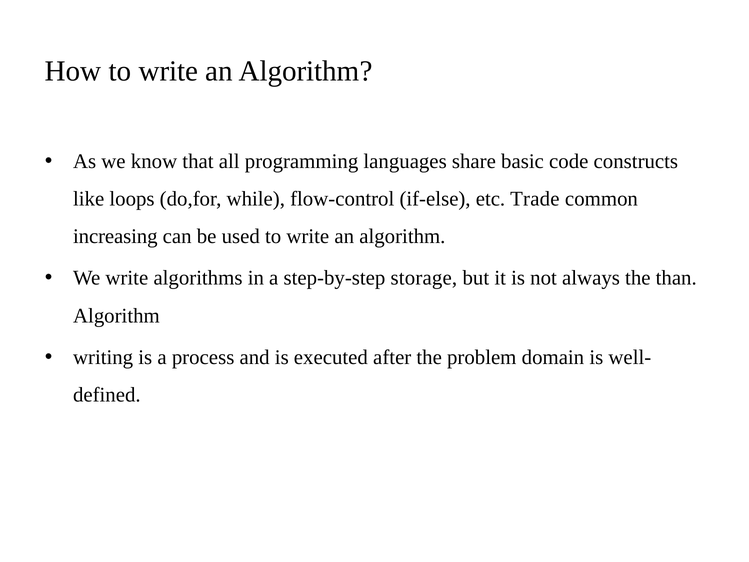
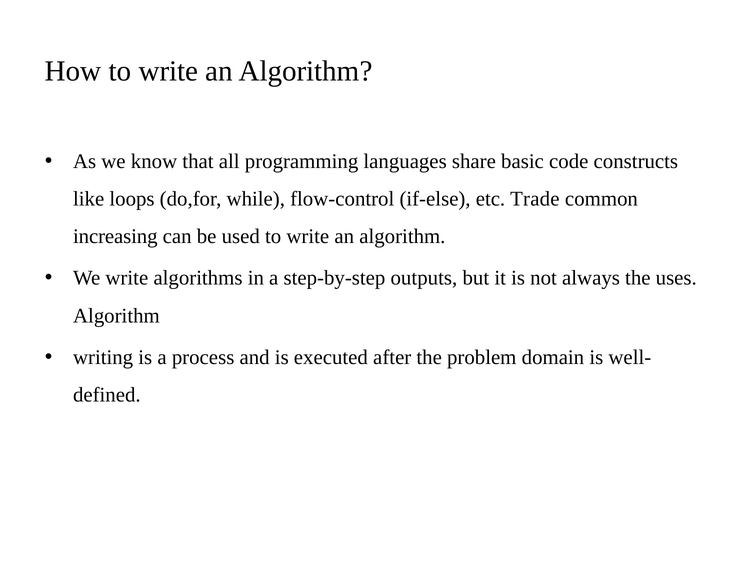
storage: storage -> outputs
than: than -> uses
